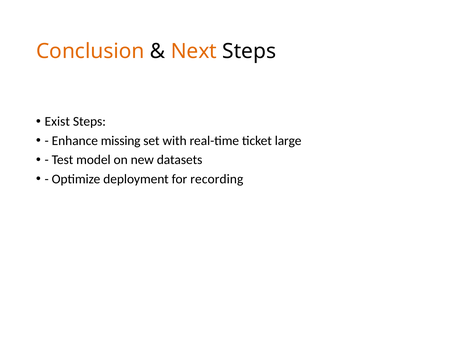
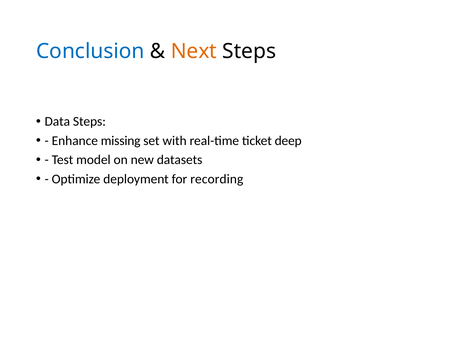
Conclusion colour: orange -> blue
Exist: Exist -> Data
large: large -> deep
